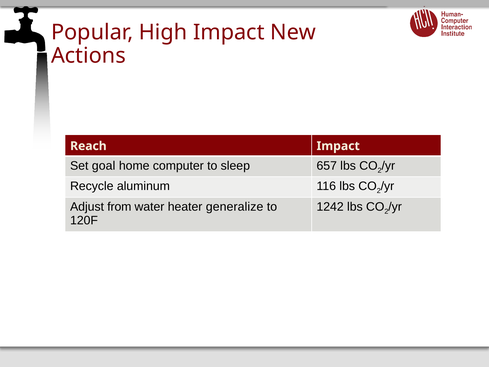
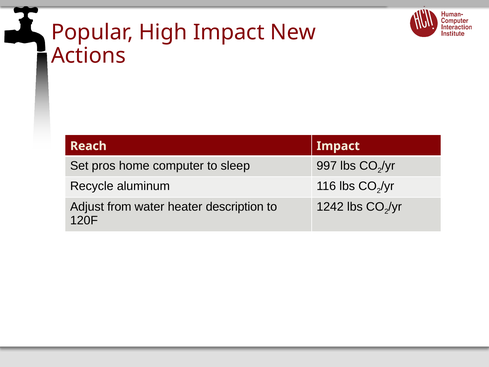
goal: goal -> pros
657: 657 -> 997
generalize: generalize -> description
